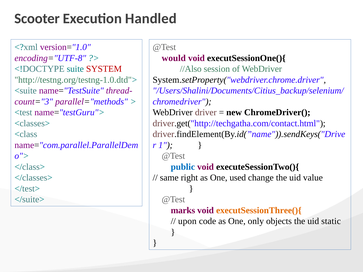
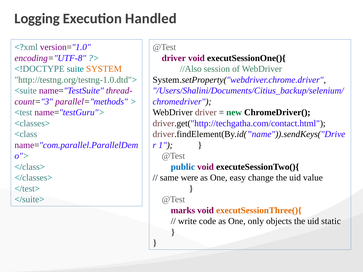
Scooter: Scooter -> Logging
would at (174, 58): would -> driver
SYSTEM colour: red -> orange
new colour: black -> green
right: right -> were
used: used -> easy
upon: upon -> write
